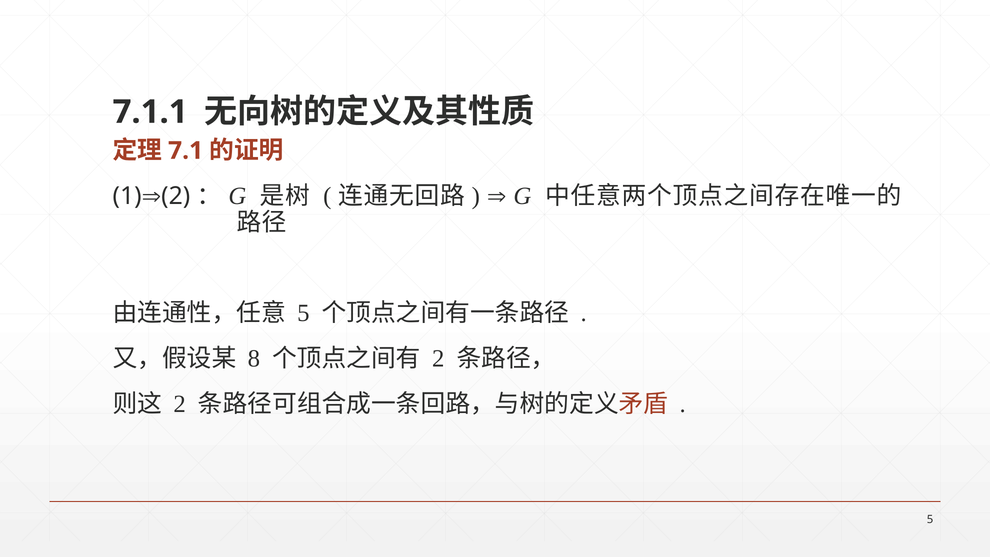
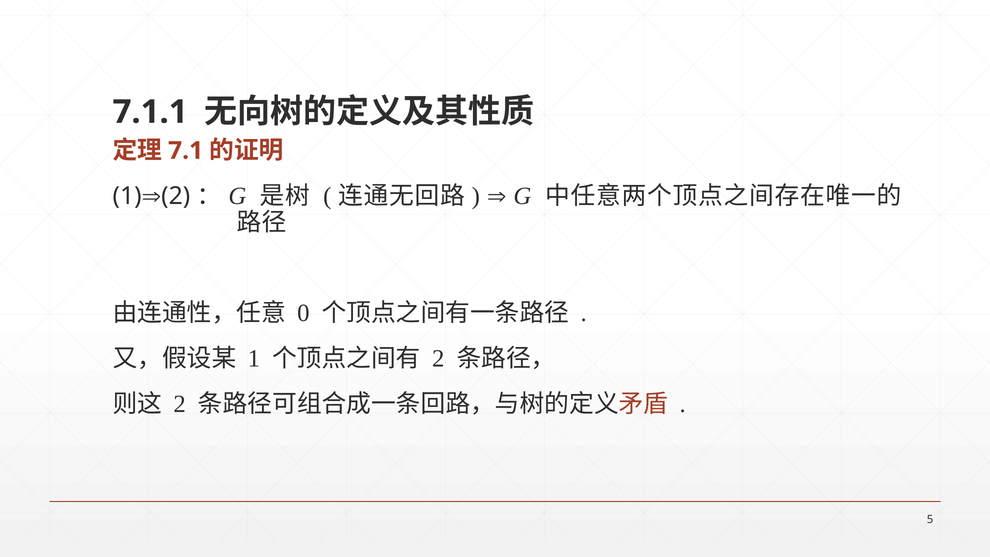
5 at (303, 313): 5 -> 0
8: 8 -> 1
